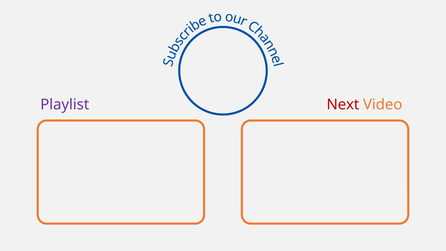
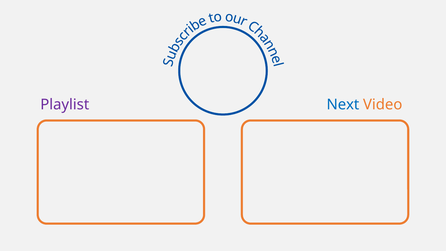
Next colour: red -> blue
